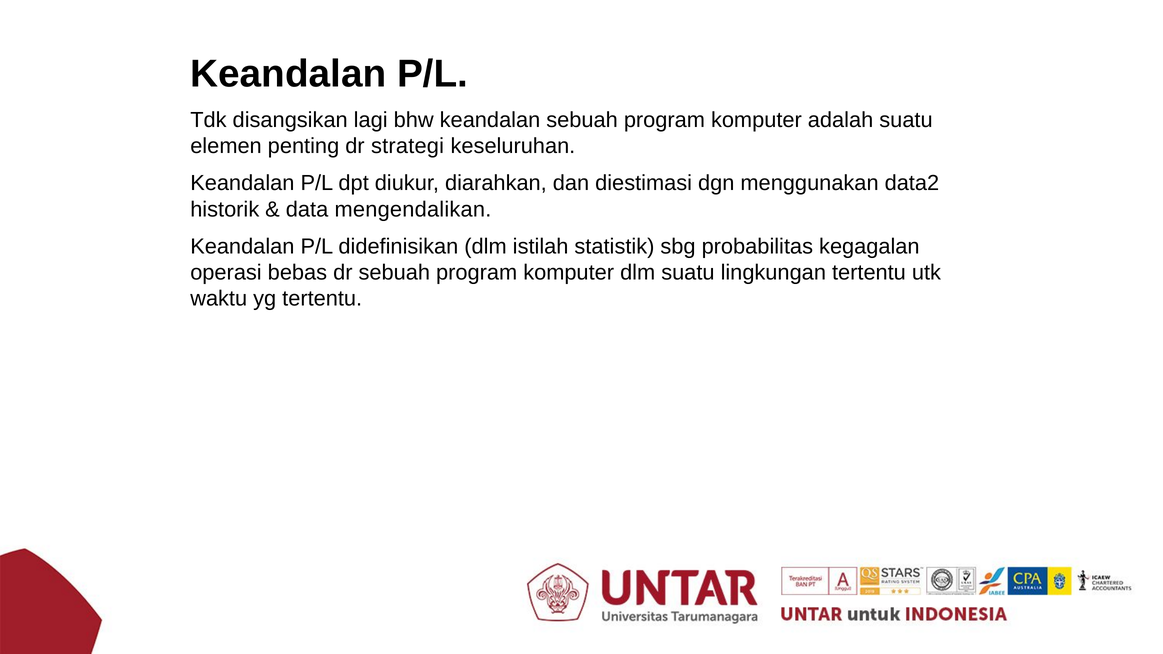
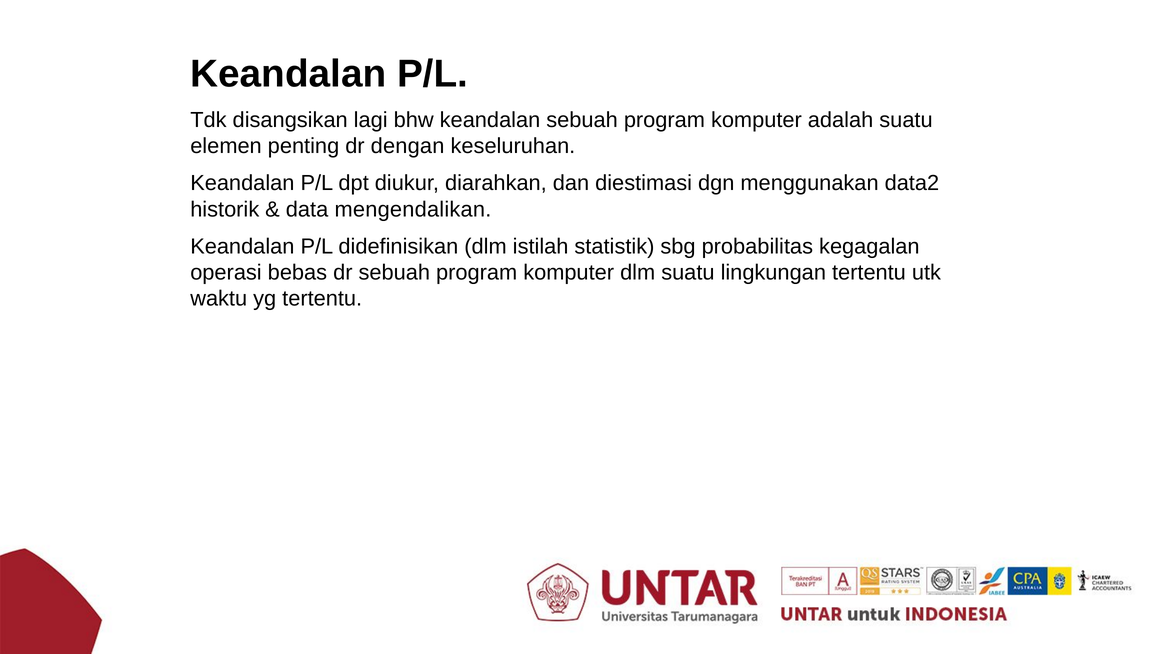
strategi: strategi -> dengan
